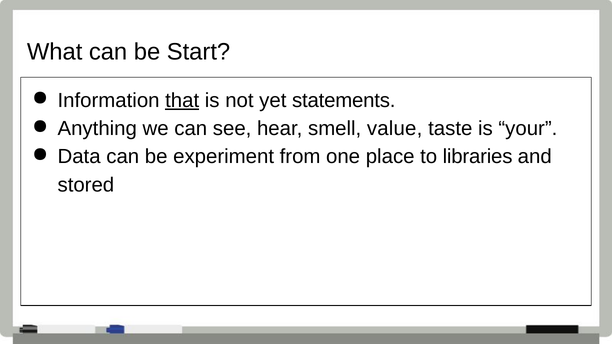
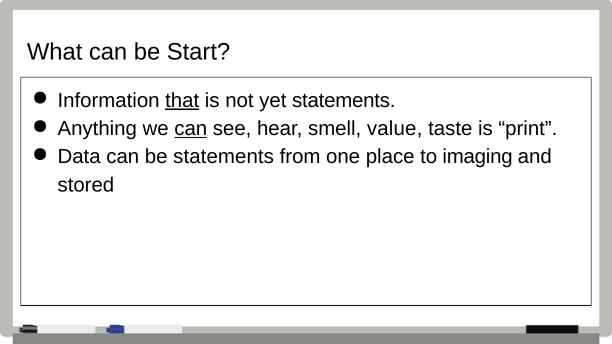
can at (191, 129) underline: none -> present
your: your -> print
be experiment: experiment -> statements
libraries: libraries -> imaging
